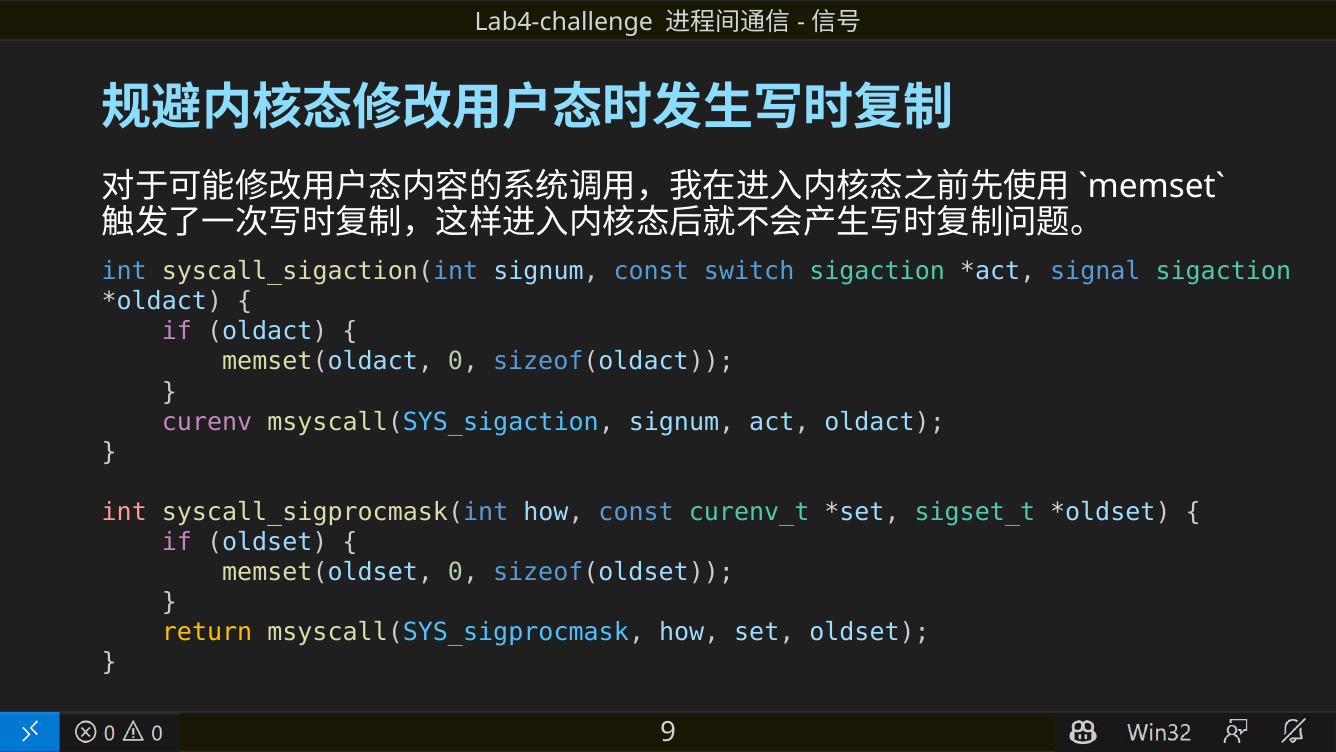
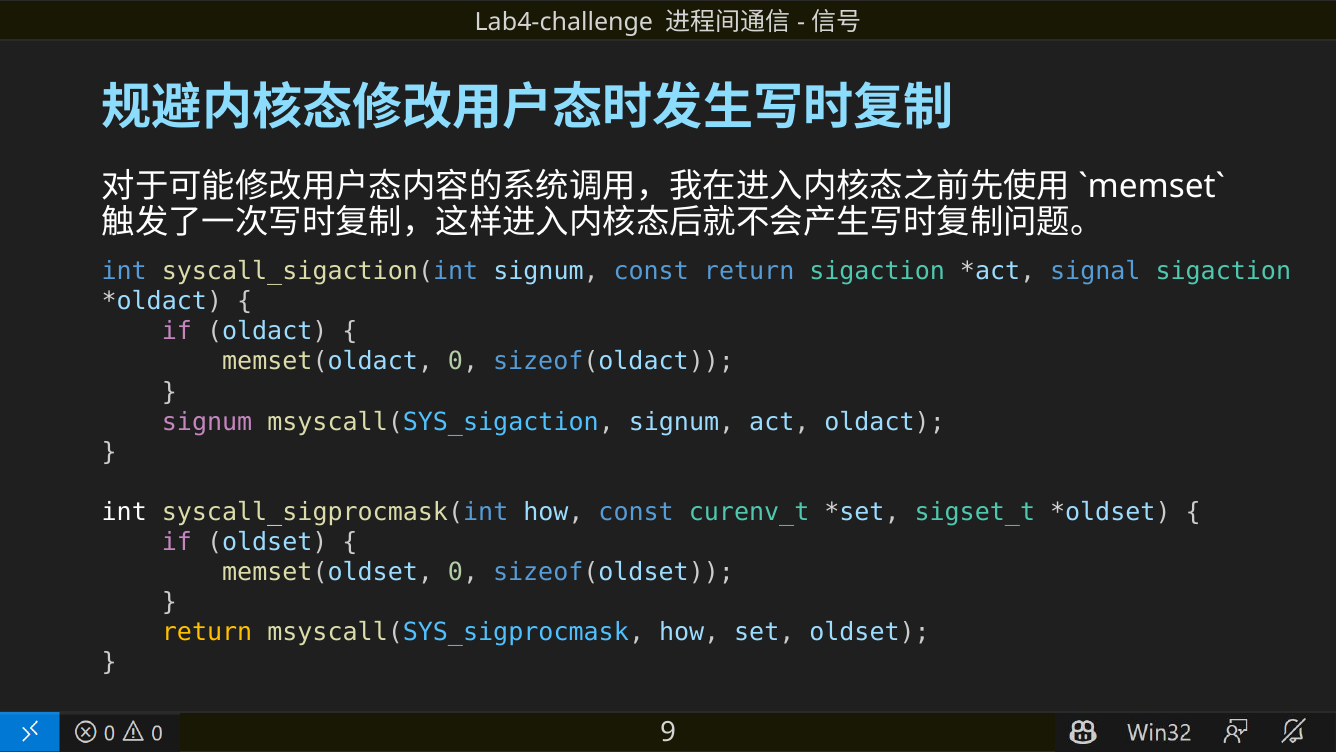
const switch: switch -> return
curenv at (207, 422): curenv -> signum
int at (124, 512) colour: pink -> white
